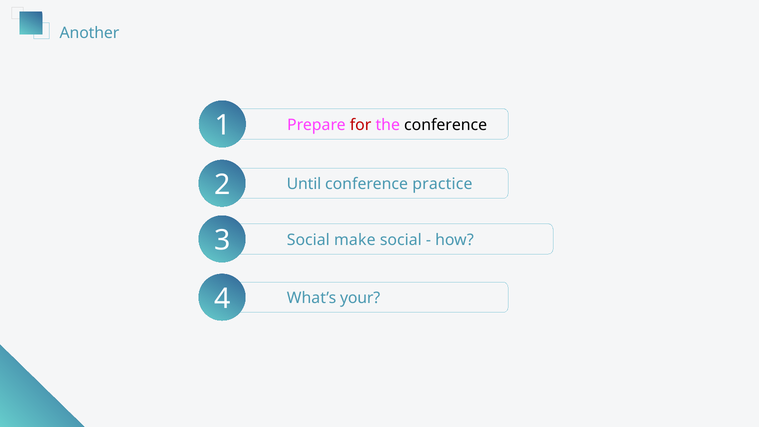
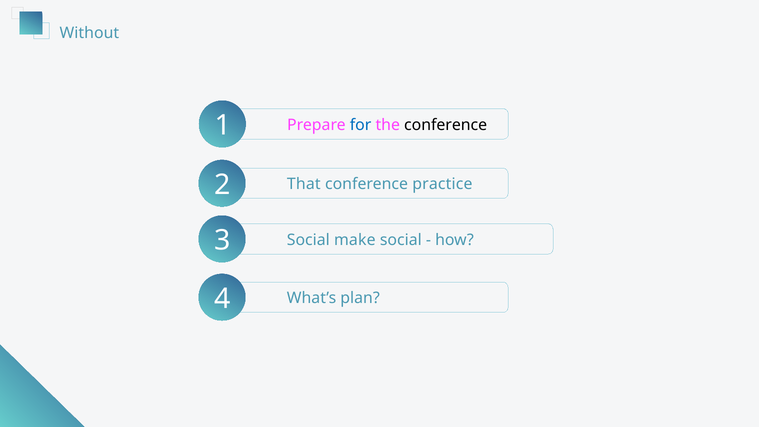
Another: Another -> Without
for colour: red -> blue
Until: Until -> That
your: your -> plan
